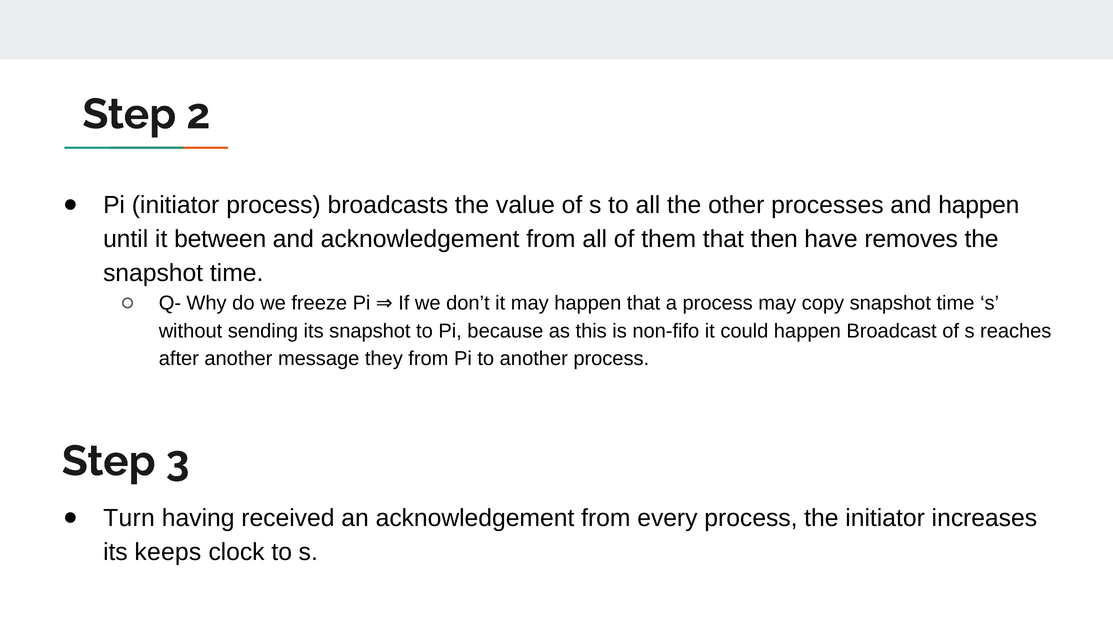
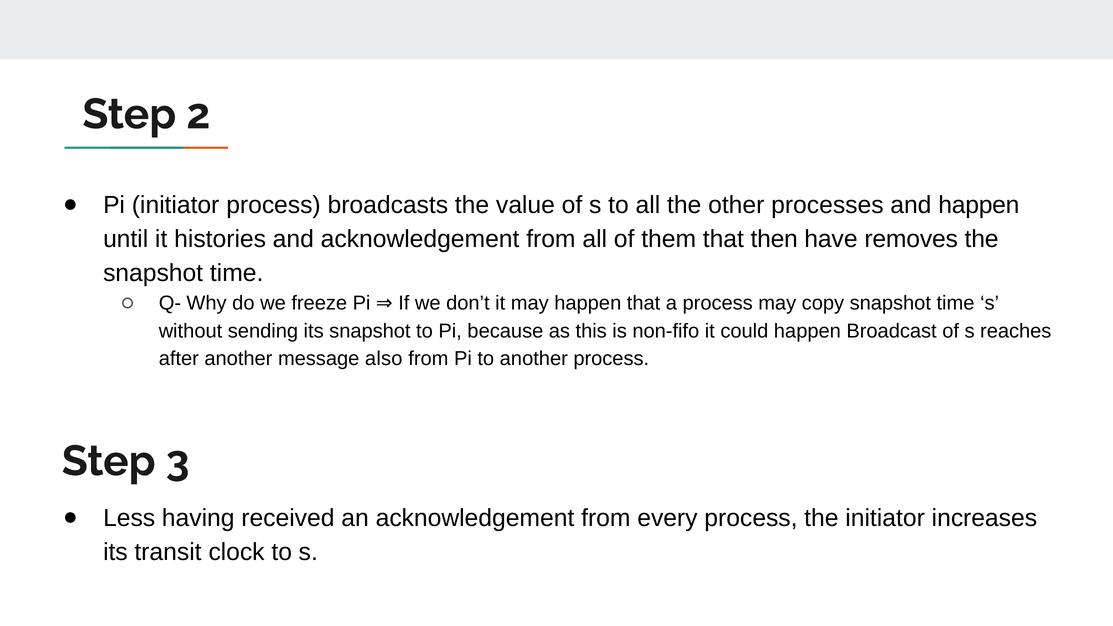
between: between -> histories
they: they -> also
Turn: Turn -> Less
keeps: keeps -> transit
